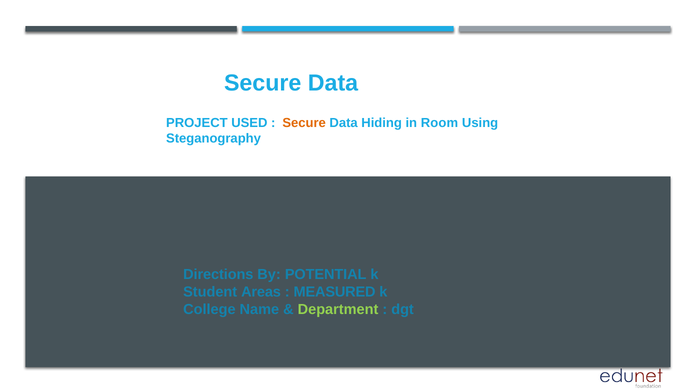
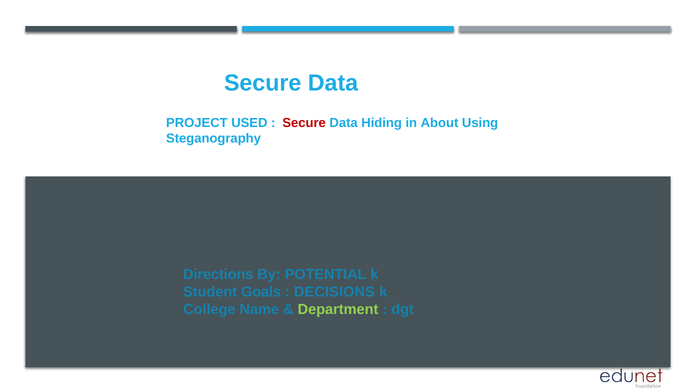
Secure at (304, 123) colour: orange -> red
Room: Room -> About
Areas: Areas -> Goals
MEASURED: MEASURED -> DECISIONS
